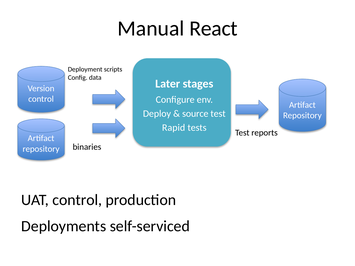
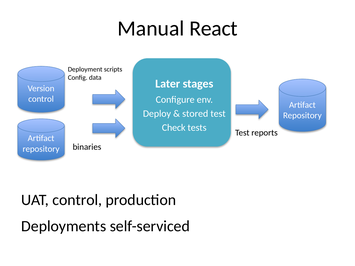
source: source -> stored
Rapid: Rapid -> Check
